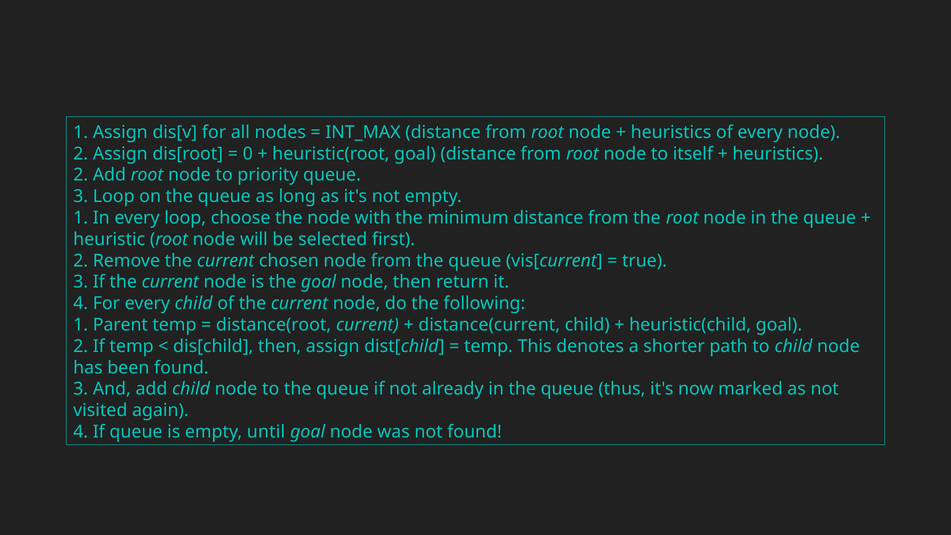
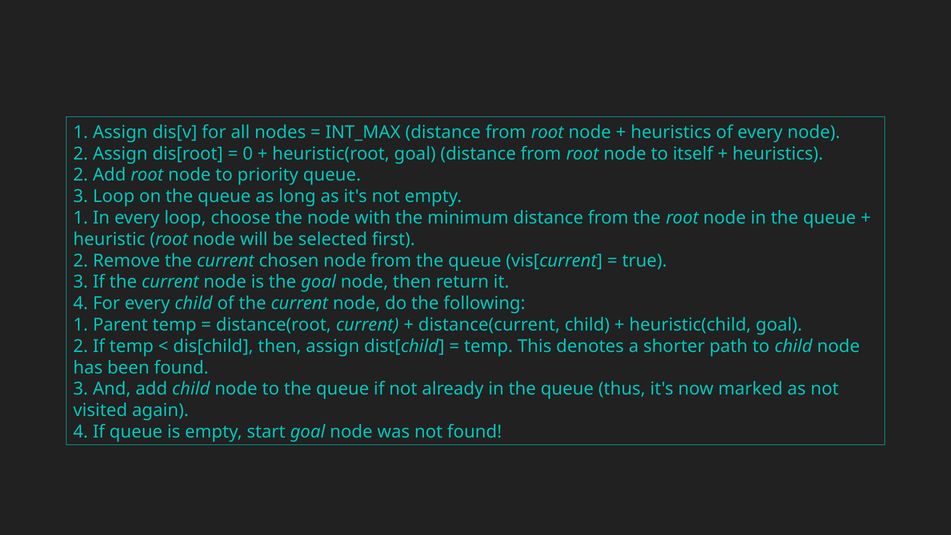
until: until -> start
